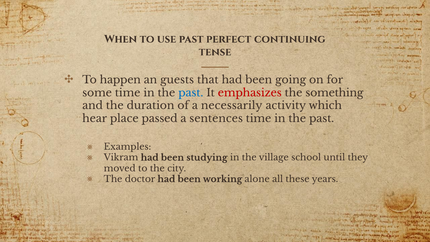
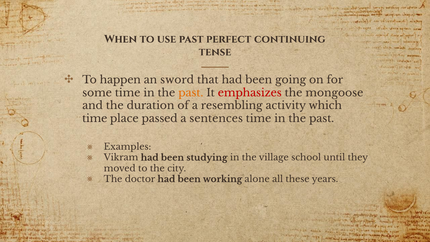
guests: guests -> sword
past at (191, 93) colour: blue -> orange
something: something -> mongoose
necessarily: necessarily -> resembling
hear at (95, 119): hear -> time
